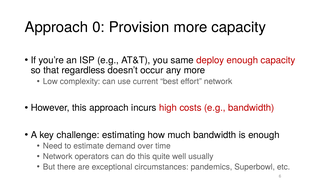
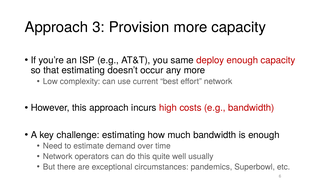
0: 0 -> 3
that regardless: regardless -> estimating
